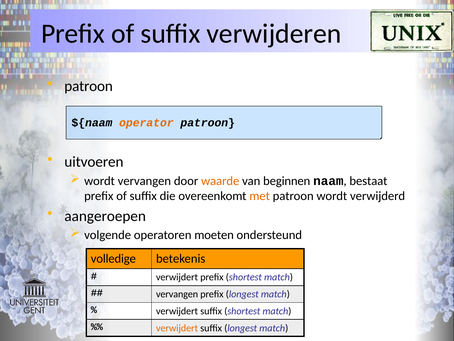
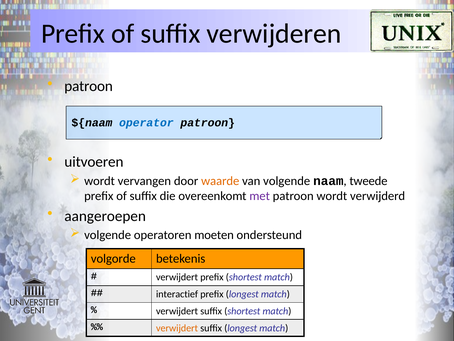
operator colour: orange -> blue
van beginnen: beginnen -> volgende
bestaat: bestaat -> tweede
met colour: orange -> purple
volledige: volledige -> volgorde
vervangen at (177, 294): vervangen -> interactief
